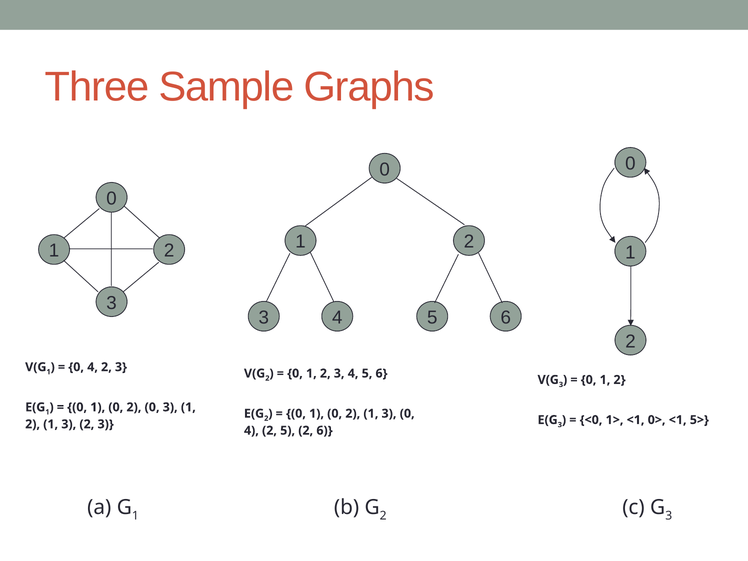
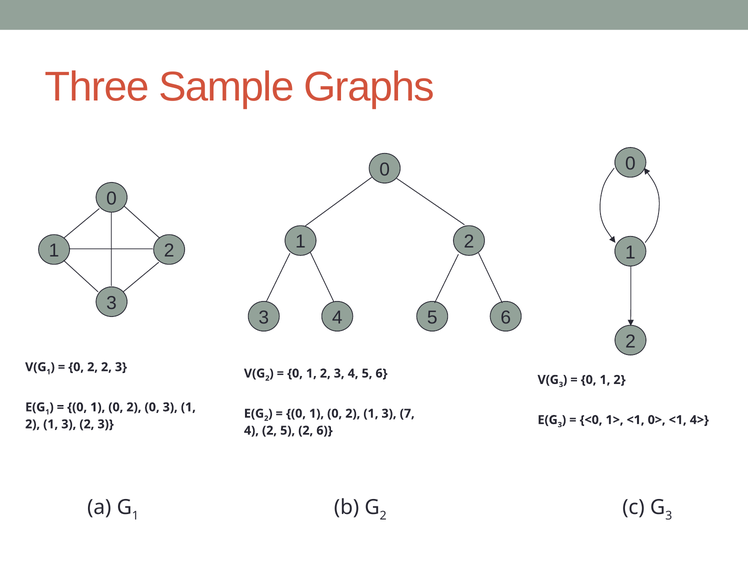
4 at (93, 367): 4 -> 2
3 0: 0 -> 7
5>: 5> -> 4>
